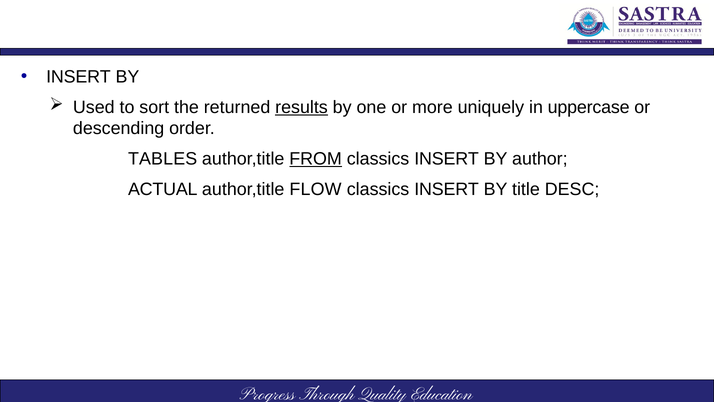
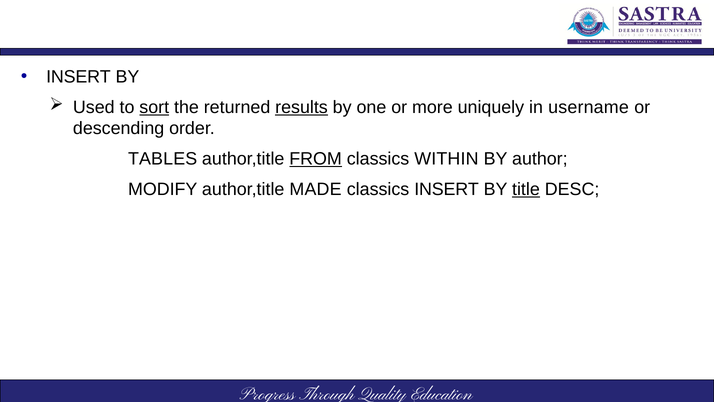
sort underline: none -> present
uppercase: uppercase -> username
INSERT at (447, 159): INSERT -> WITHIN
ACTUAL: ACTUAL -> MODIFY
FLOW: FLOW -> MADE
title underline: none -> present
